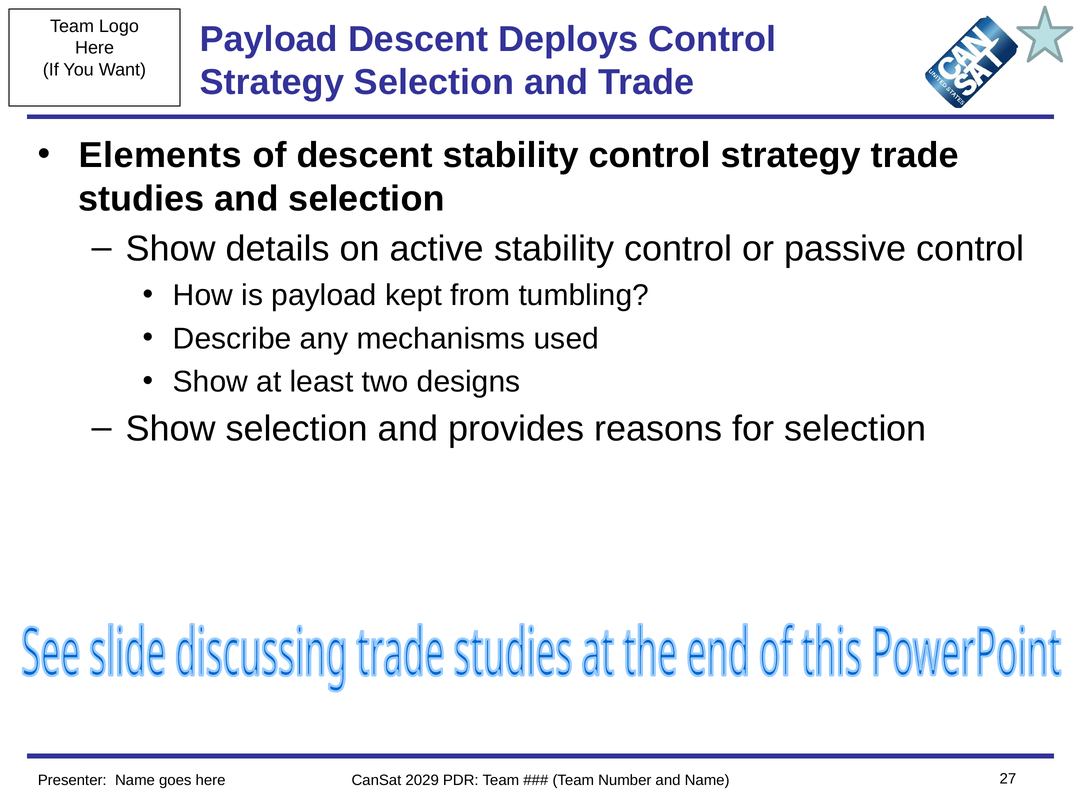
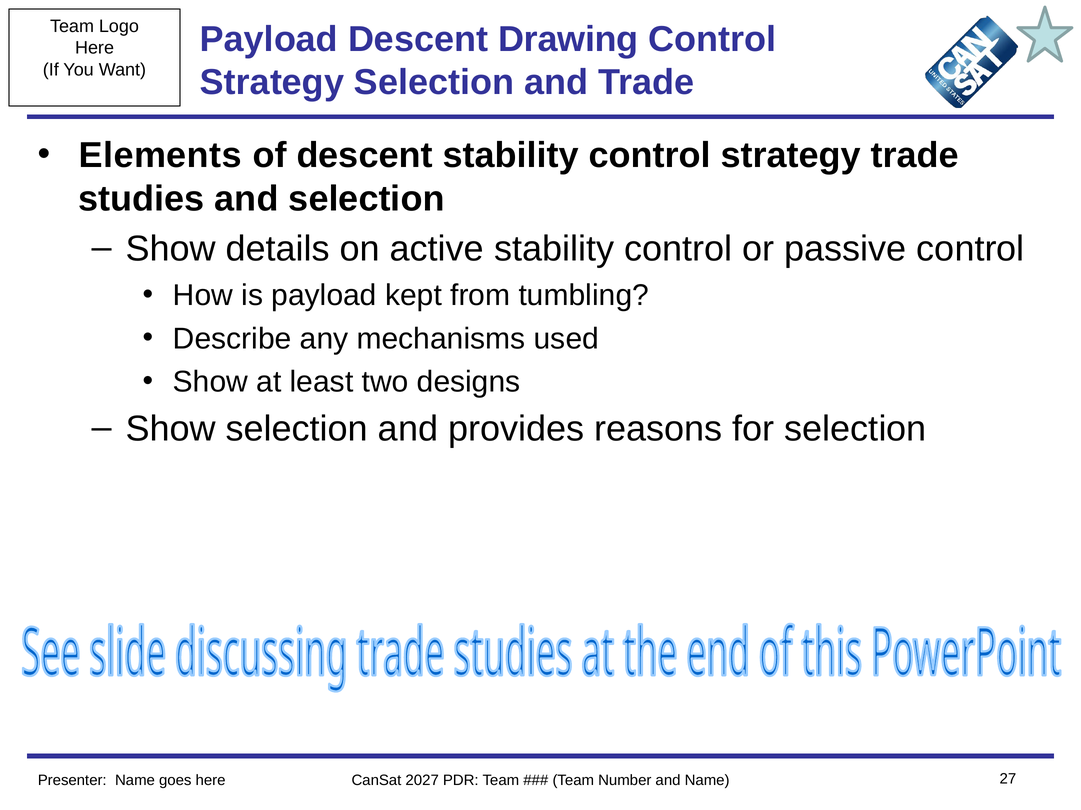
Deploys: Deploys -> Drawing
2029: 2029 -> 2027
